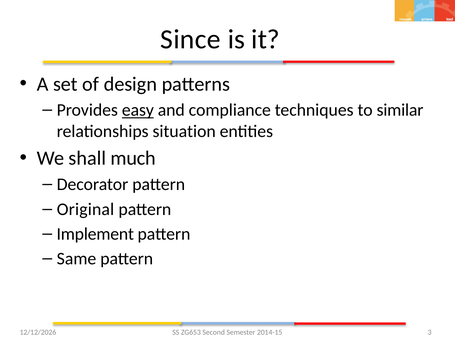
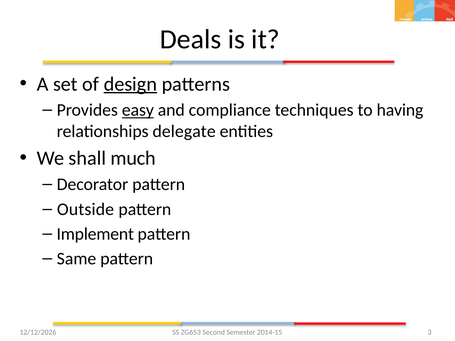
Since: Since -> Deals
design underline: none -> present
similar: similar -> having
situation: situation -> delegate
Original: Original -> Outside
